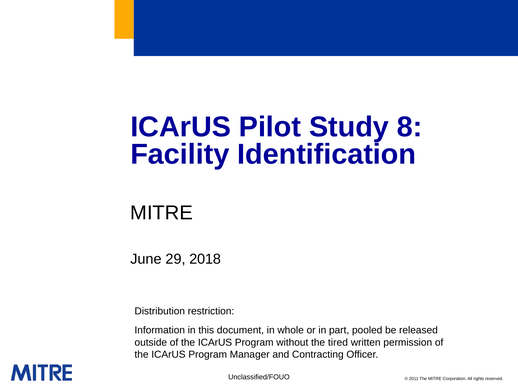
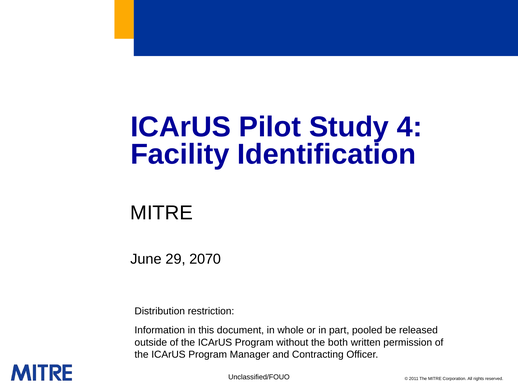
8: 8 -> 4
2018: 2018 -> 2070
tired: tired -> both
